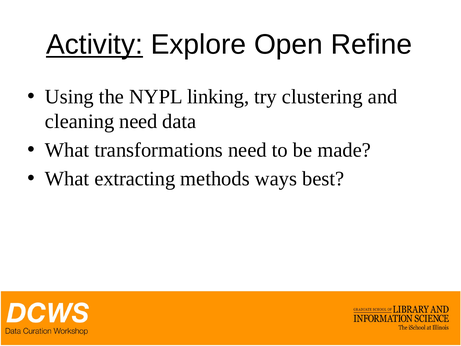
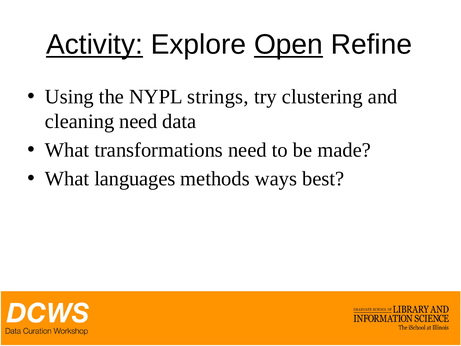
Open underline: none -> present
linking: linking -> strings
extracting: extracting -> languages
